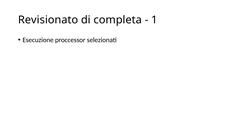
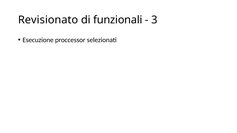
completa: completa -> funzionali
1: 1 -> 3
